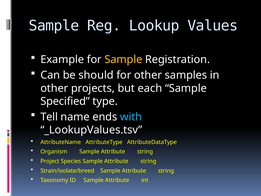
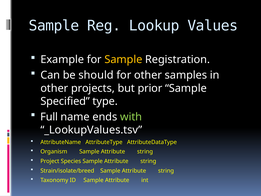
each: each -> prior
Tell: Tell -> Full
with colour: light blue -> light green
